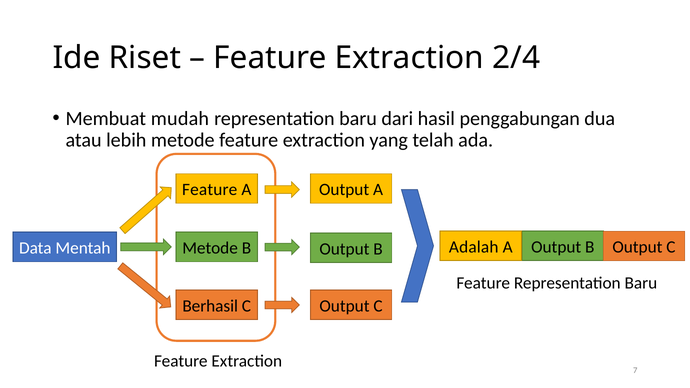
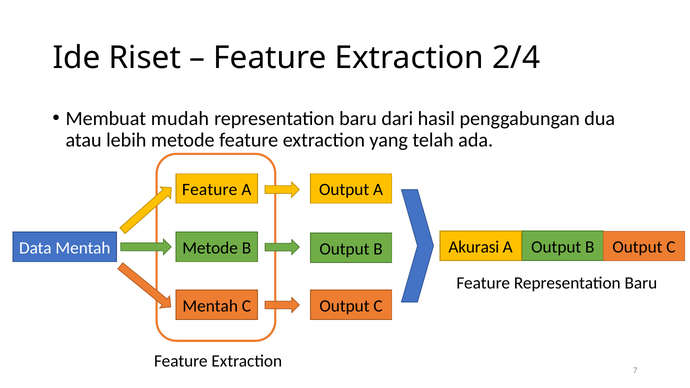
Adalah: Adalah -> Akurasi
Berhasil at (210, 306): Berhasil -> Mentah
